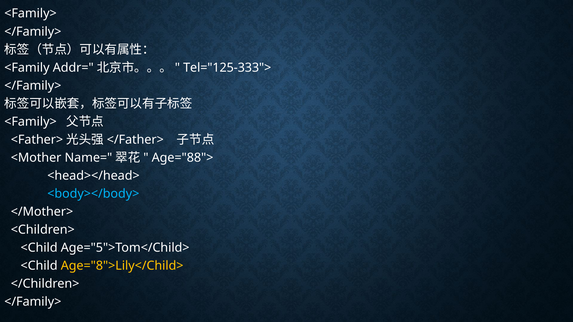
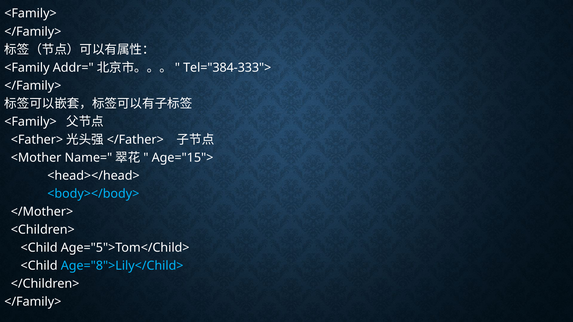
Tel="125-333">: Tel="125-333"> -> Tel="384-333">
Age="88">: Age="88"> -> Age="15">
Age="8">Lily</Child> colour: yellow -> light blue
